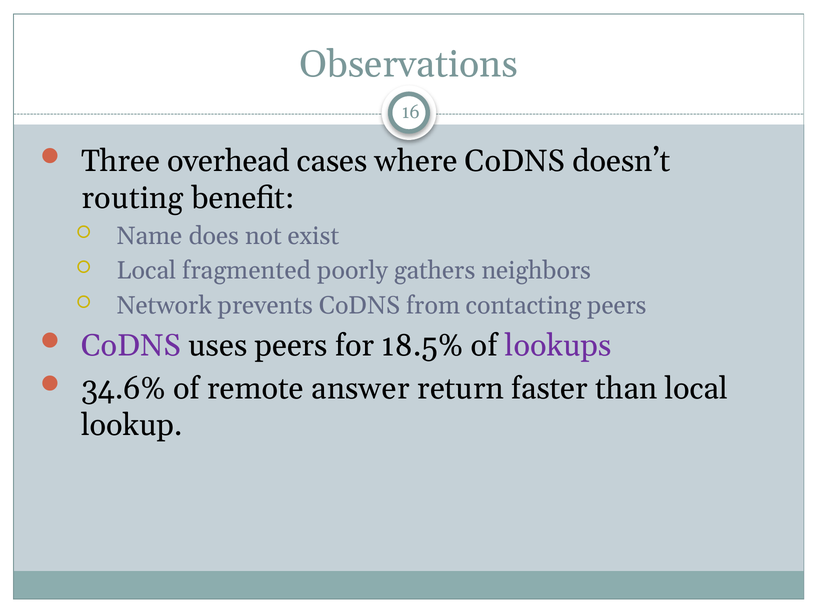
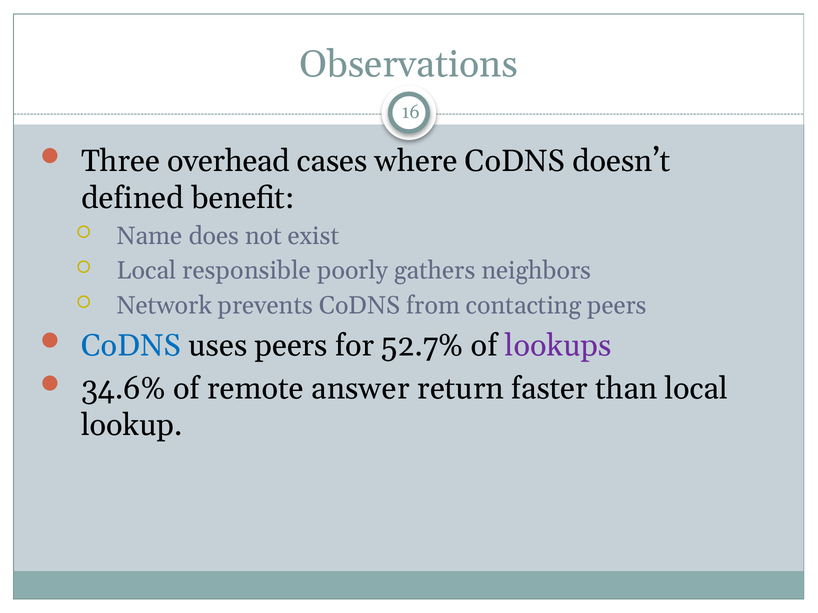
routing: routing -> defined
fragmented: fragmented -> responsible
CoDNS at (131, 346) colour: purple -> blue
18.5%: 18.5% -> 52.7%
